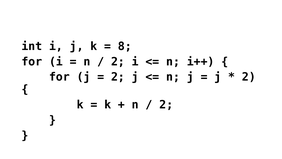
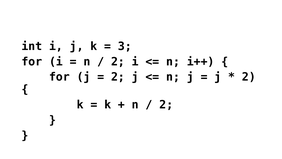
8: 8 -> 3
